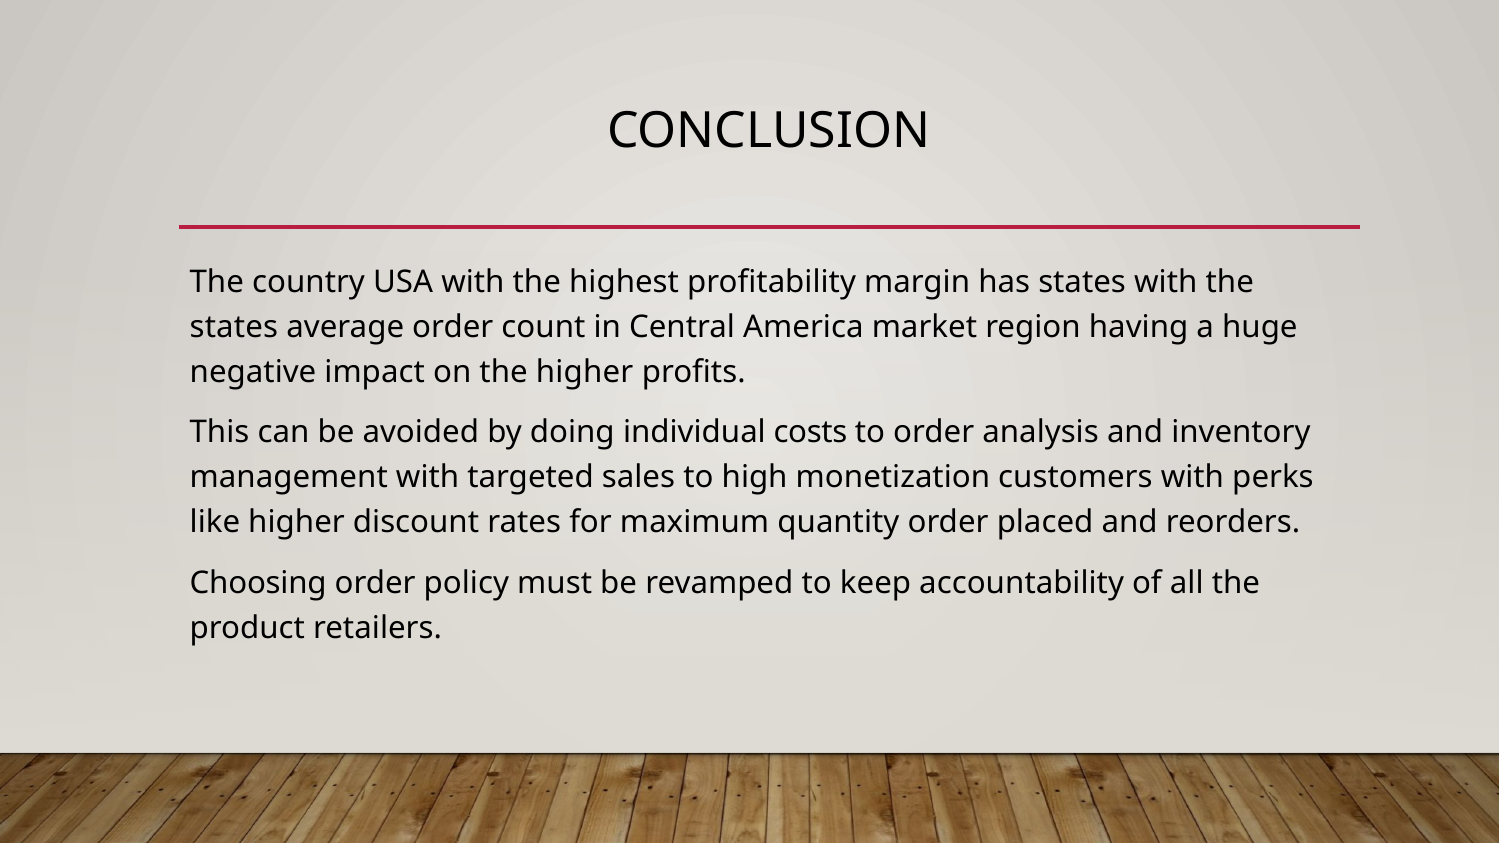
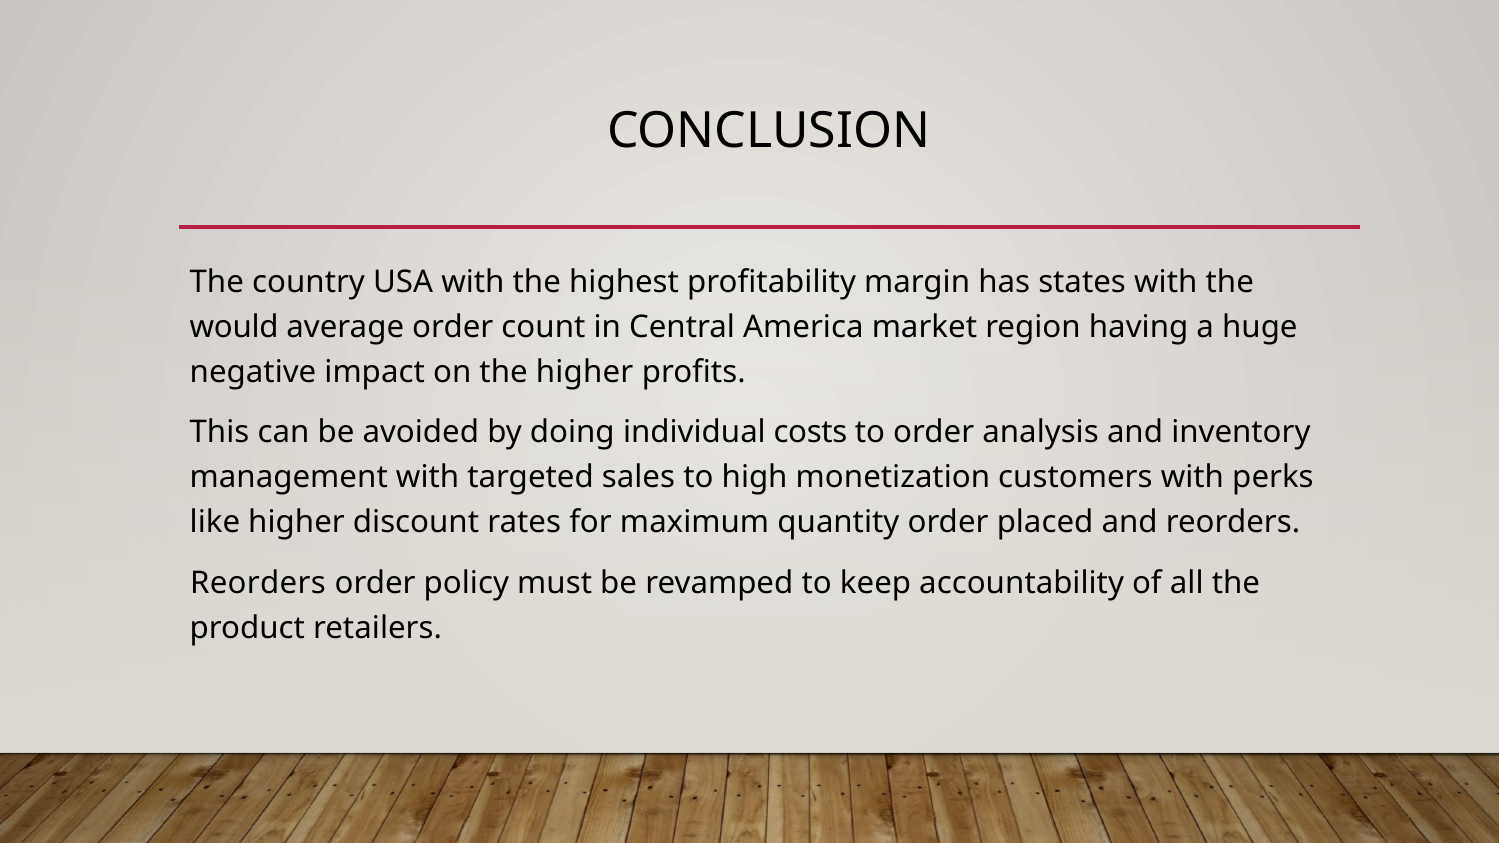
states at (234, 327): states -> would
Choosing at (258, 583): Choosing -> Reorders
